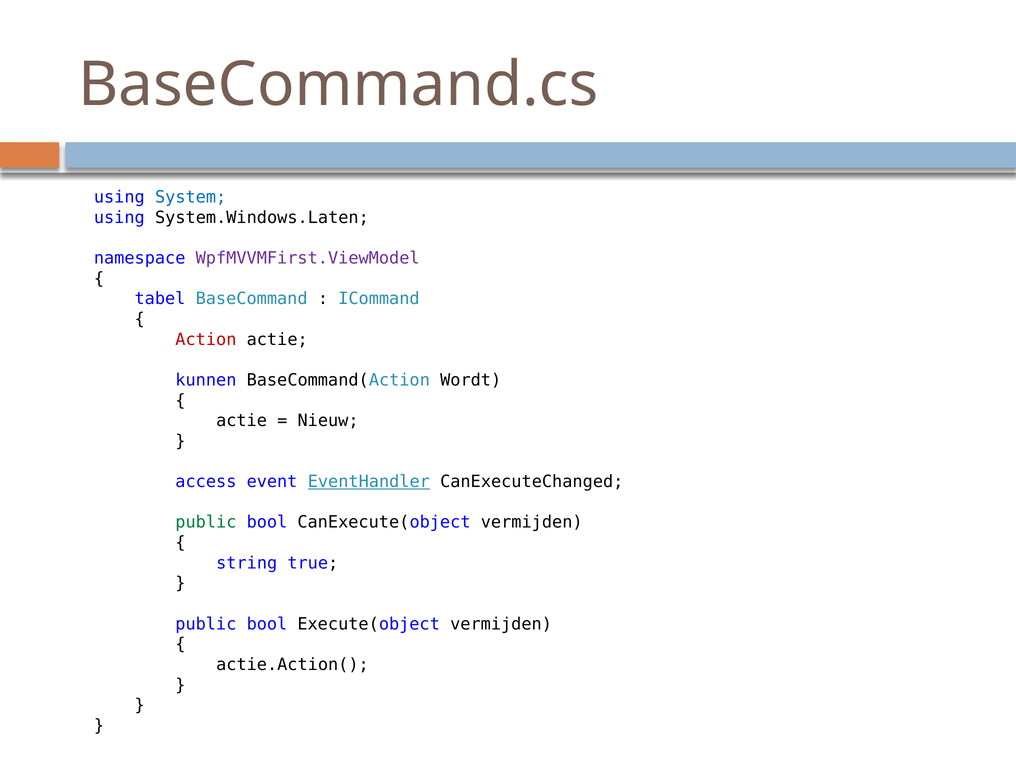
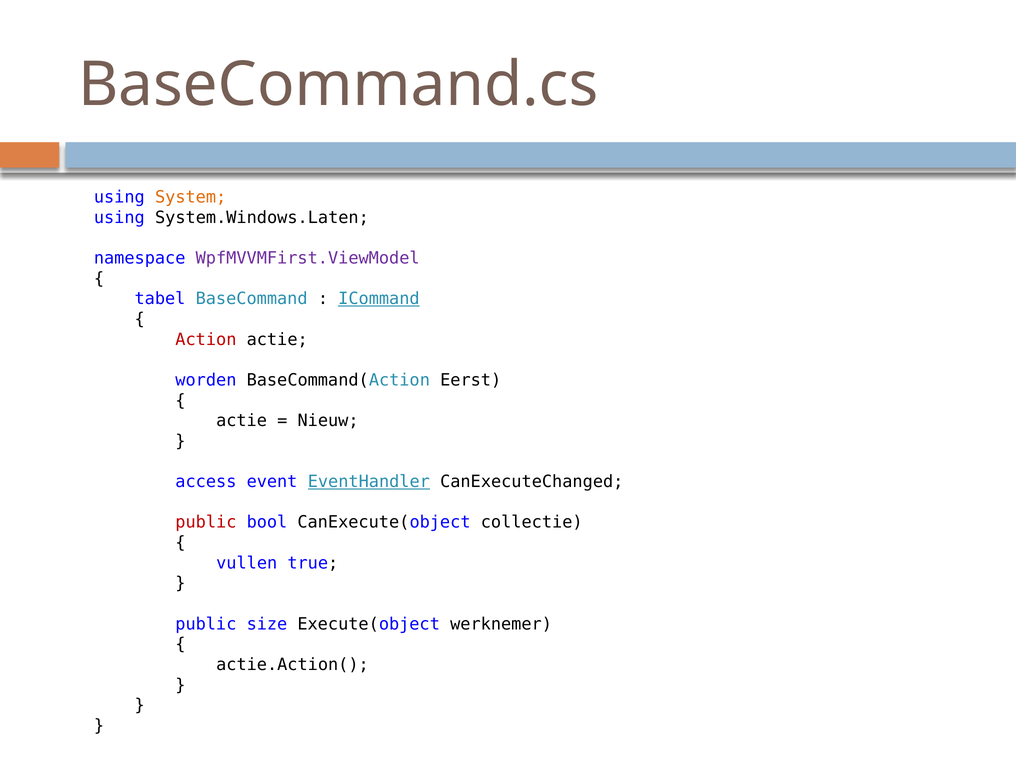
System colour: blue -> orange
ICommand underline: none -> present
kunnen: kunnen -> worden
Wordt: Wordt -> Eerst
public at (206, 522) colour: green -> red
CanExecute(object vermijden: vermijden -> collectie
string: string -> vullen
bool at (267, 624): bool -> size
Execute(object vermijden: vermijden -> werknemer
